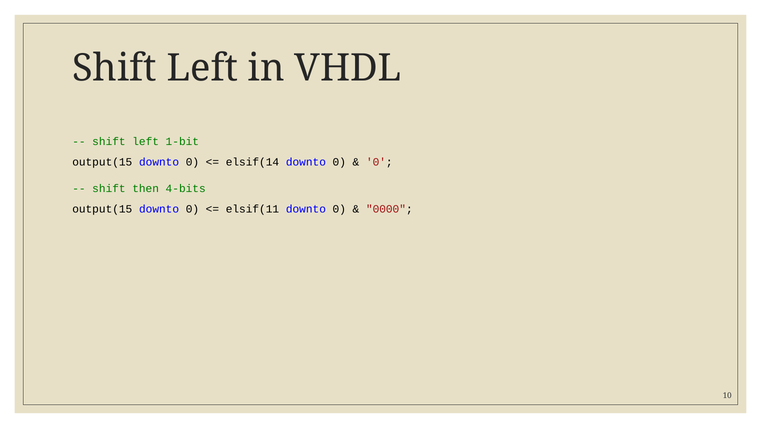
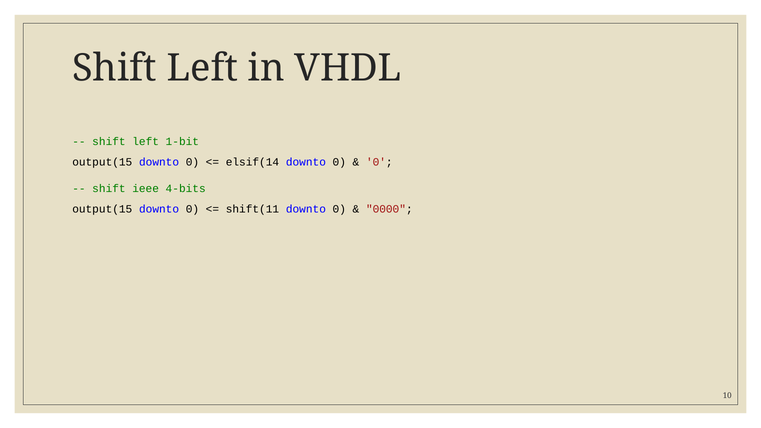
then: then -> ieee
elsif(11: elsif(11 -> shift(11
